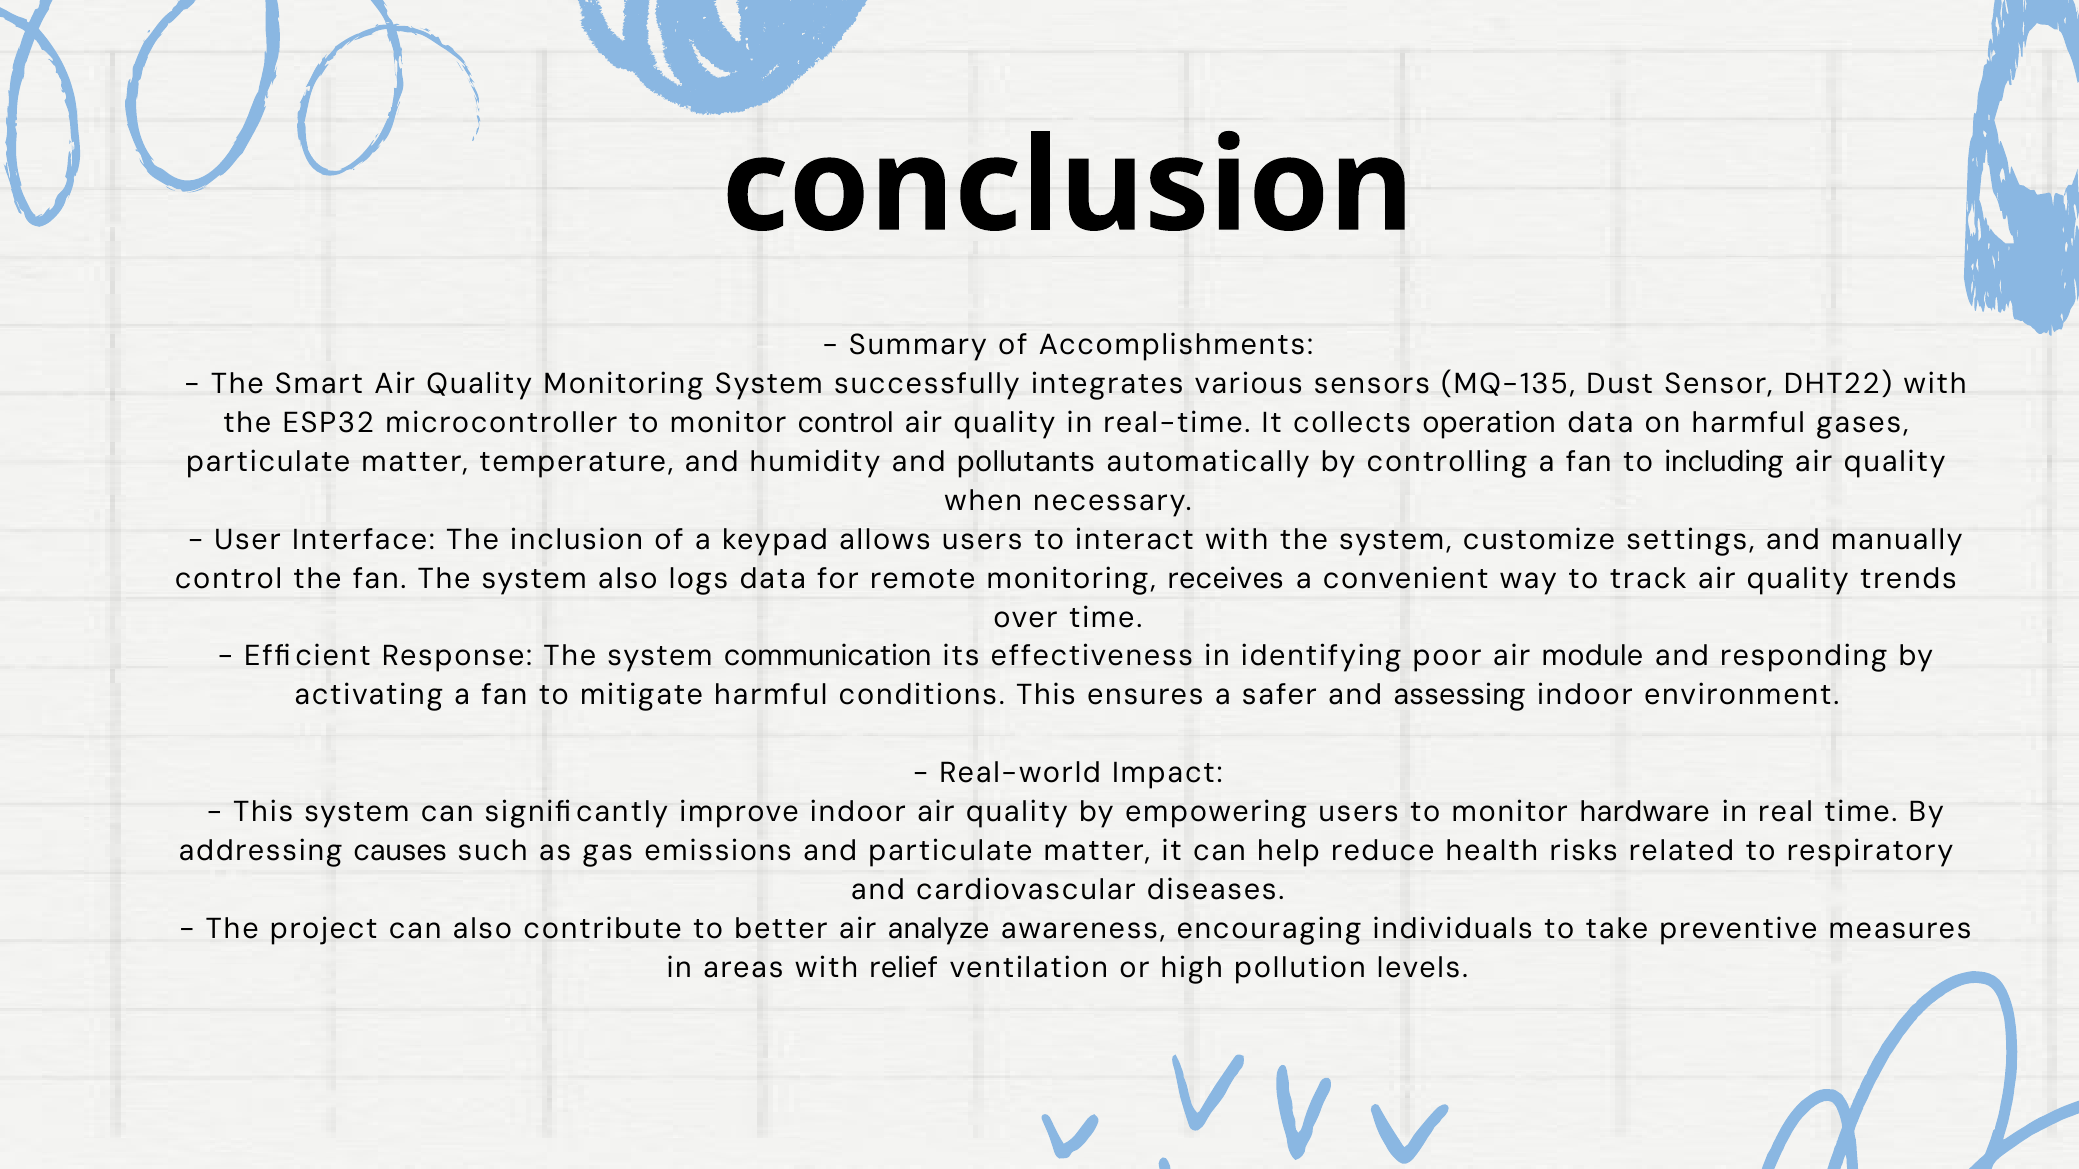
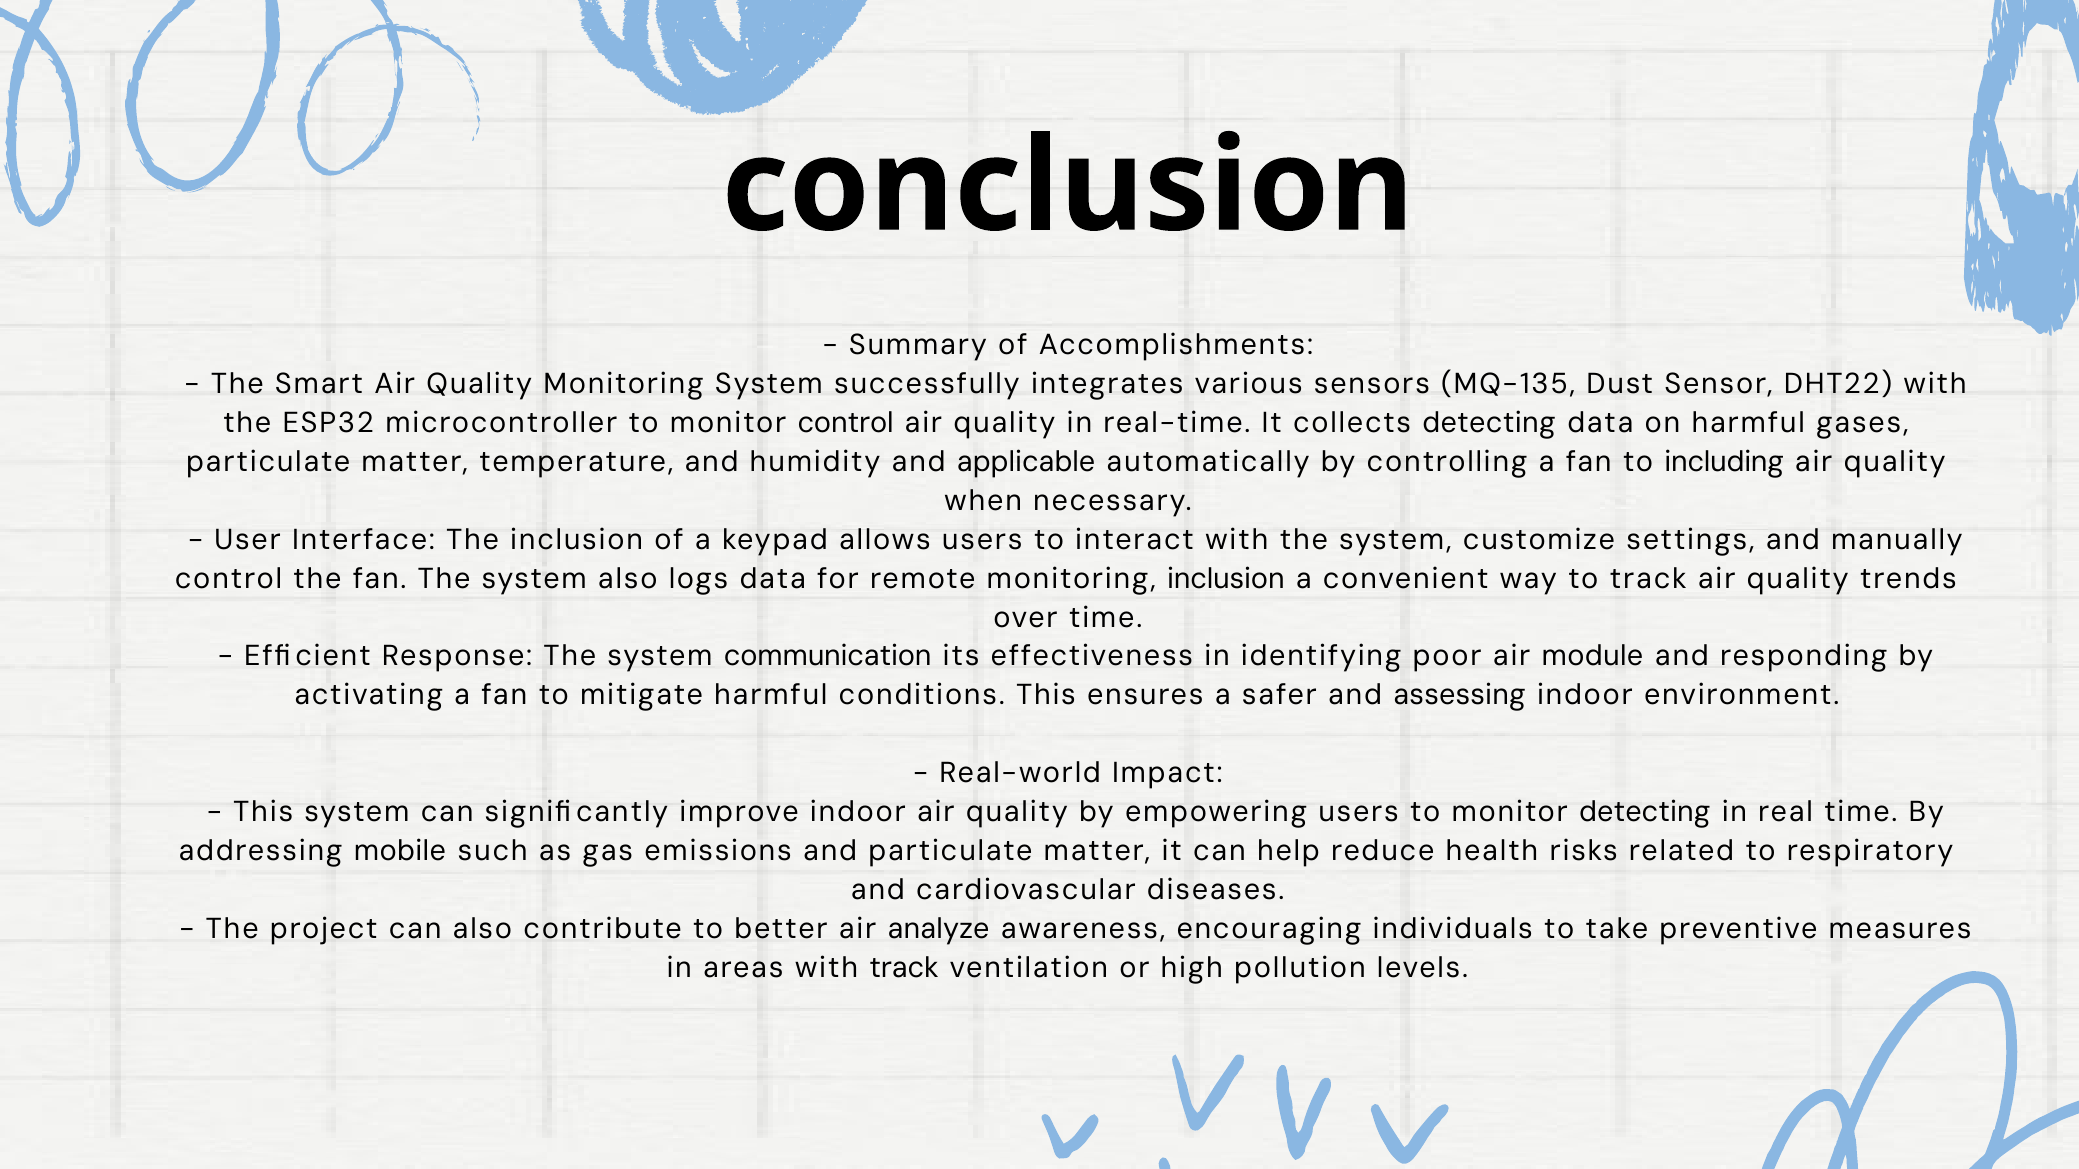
collects operation: operation -> detecting
pollutants: pollutants -> applicable
monitoring receives: receives -> inclusion
monitor hardware: hardware -> detecting
causes: causes -> mobile
with relief: relief -> track
